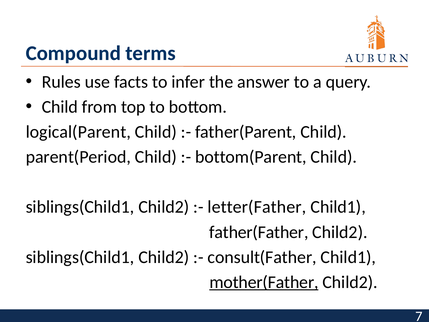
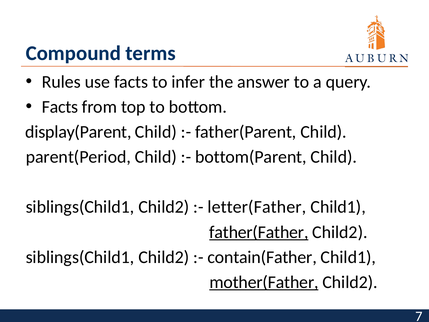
Child at (60, 107): Child -> Facts
logical(Parent: logical(Parent -> display(Parent
father(Father underline: none -> present
consult(Father: consult(Father -> contain(Father
